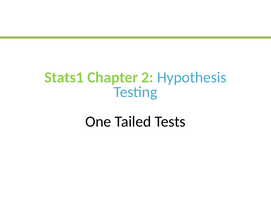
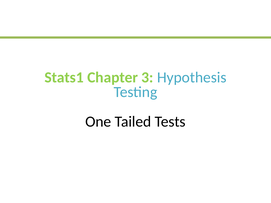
2: 2 -> 3
